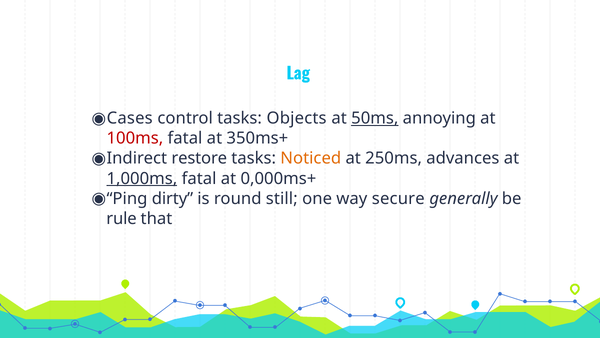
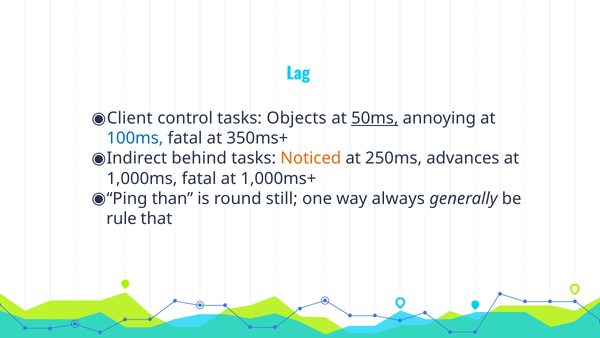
Cases: Cases -> Client
100ms colour: red -> blue
restore: restore -> behind
1,000ms underline: present -> none
0,000ms+: 0,000ms+ -> 1,000ms+
dirty: dirty -> than
secure: secure -> always
